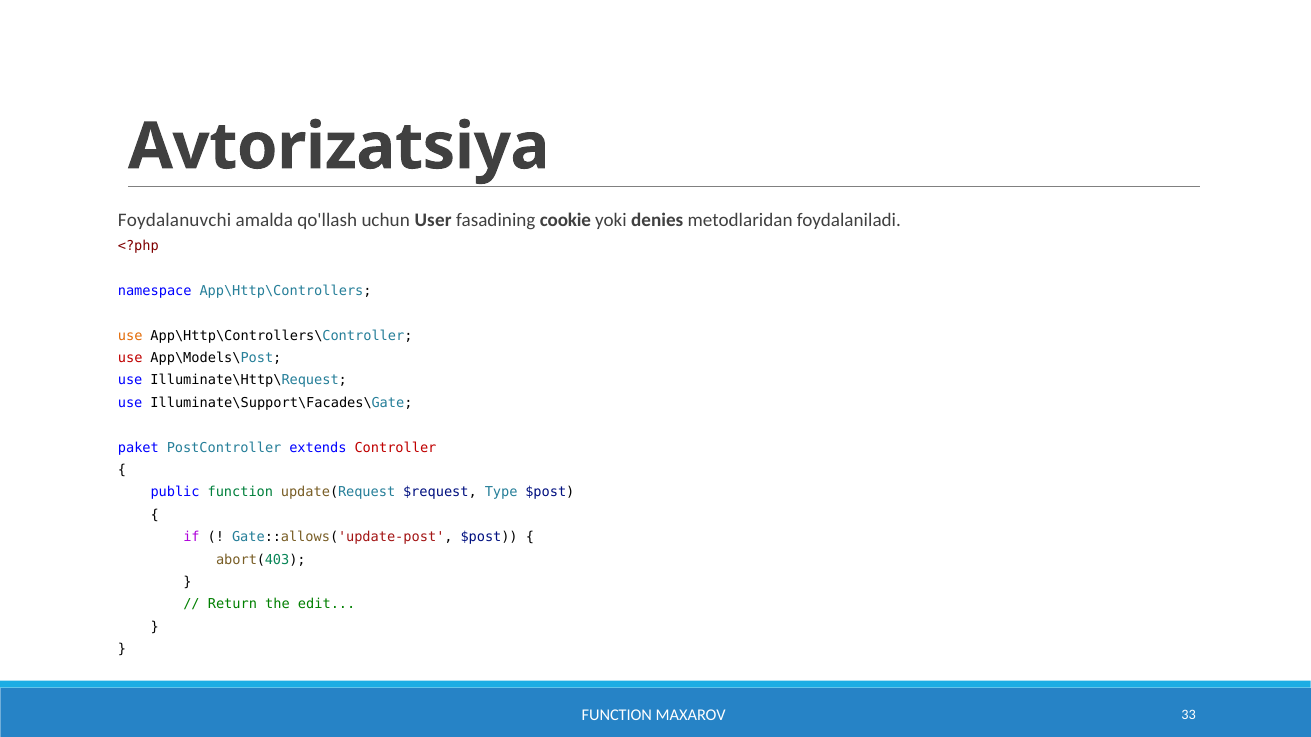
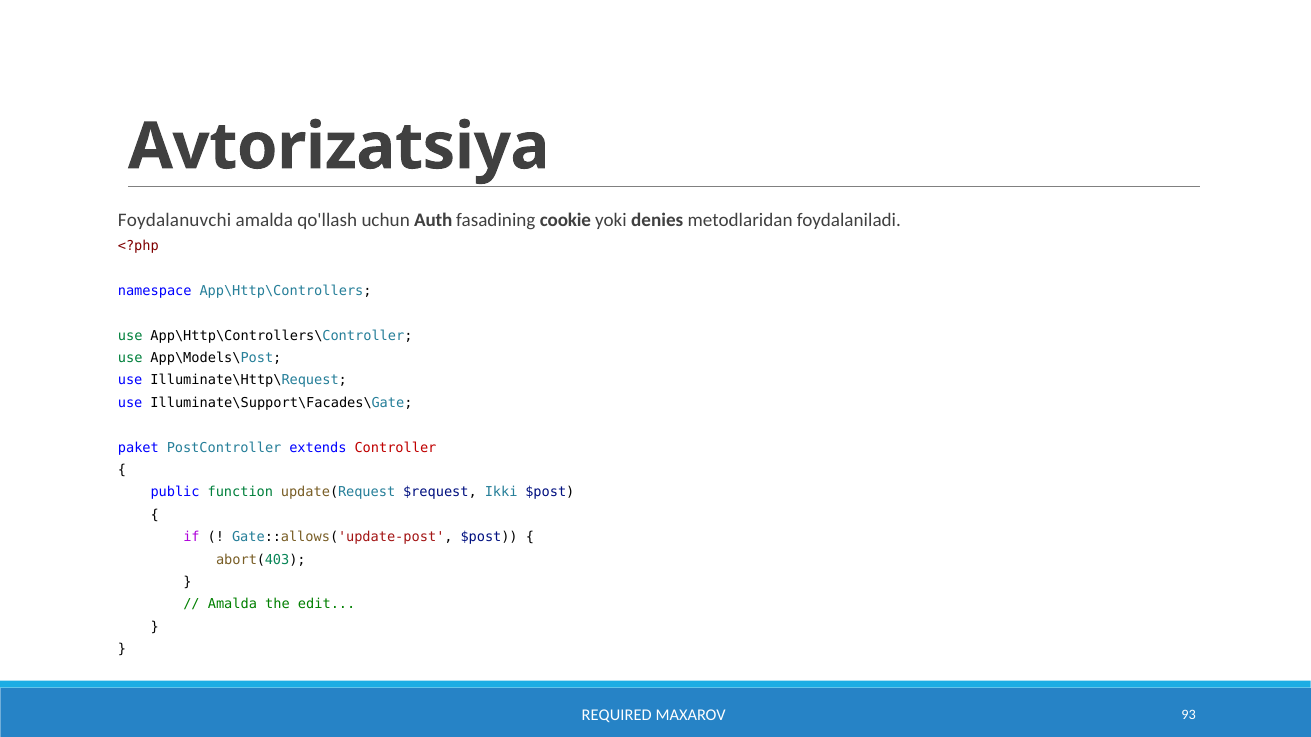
User: User -> Auth
use at (130, 336) colour: orange -> green
use at (130, 358) colour: red -> green
Type: Type -> Ikki
Return at (232, 605): Return -> Amalda
FUNCTION at (617, 715): FUNCTION -> REQUIRED
33: 33 -> 93
